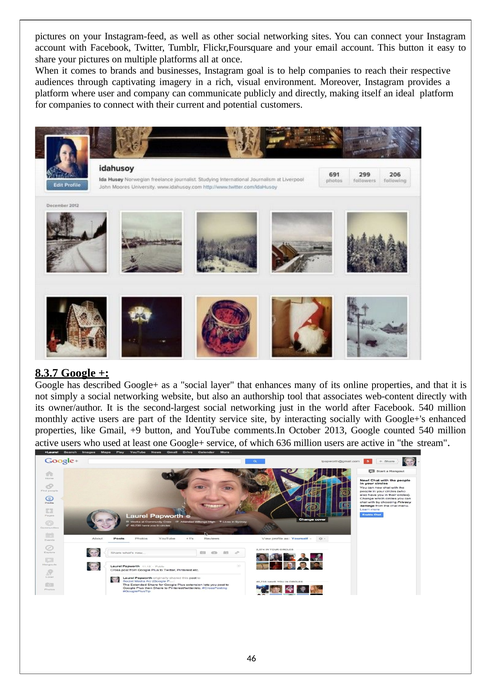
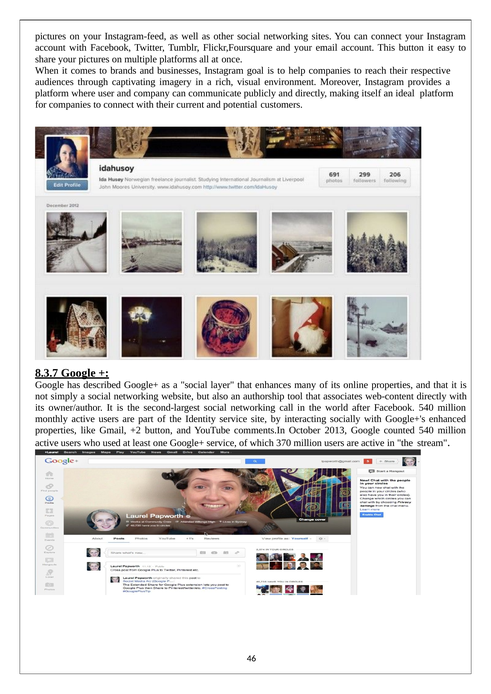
just: just -> call
+9: +9 -> +2
636: 636 -> 370
